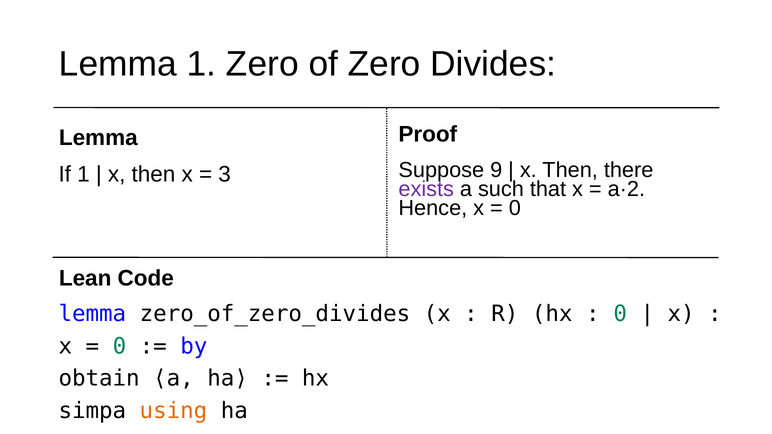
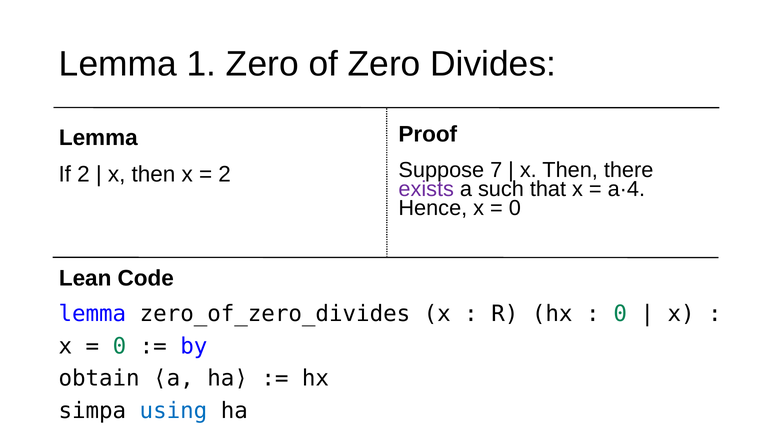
9: 9 -> 7
If 1: 1 -> 2
3 at (225, 175): 3 -> 2
a·2: a·2 -> a·4
using colour: orange -> blue
